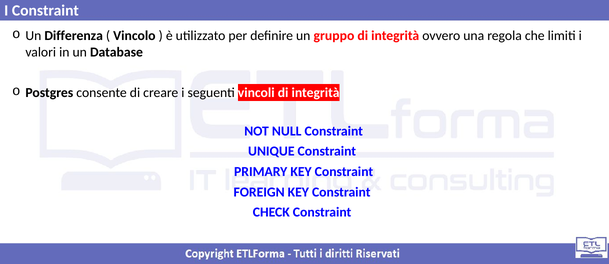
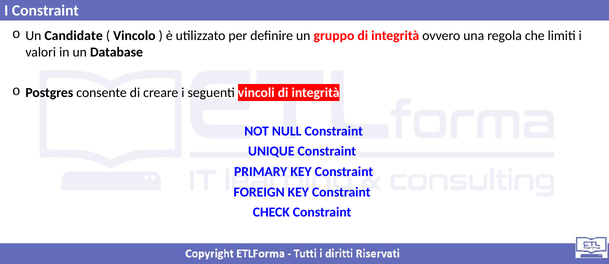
Differenza: Differenza -> Candidate
